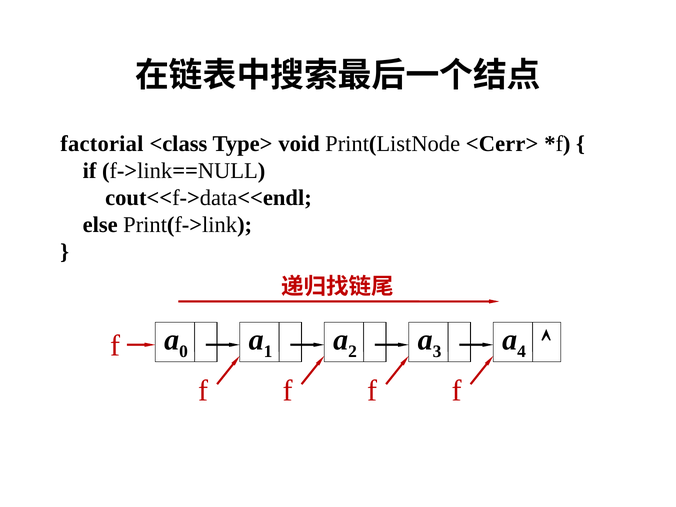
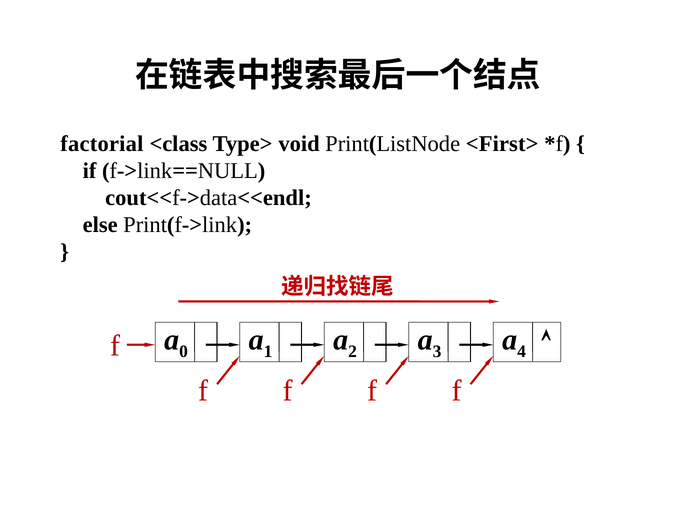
<Cerr>: <Cerr> -> <First>
